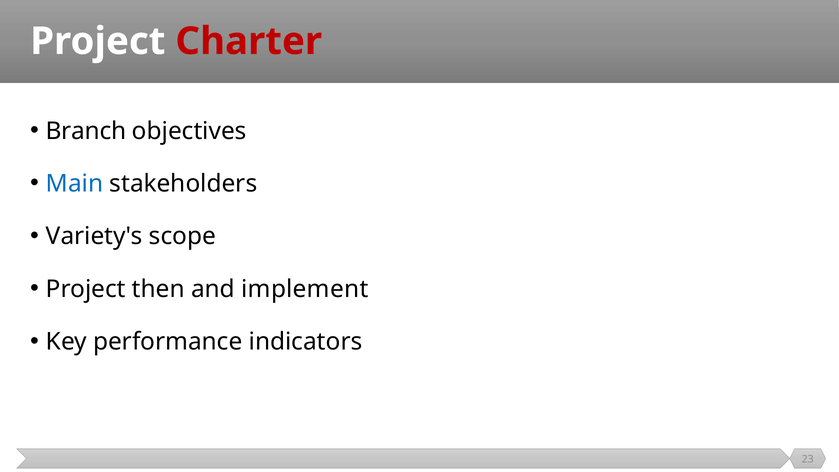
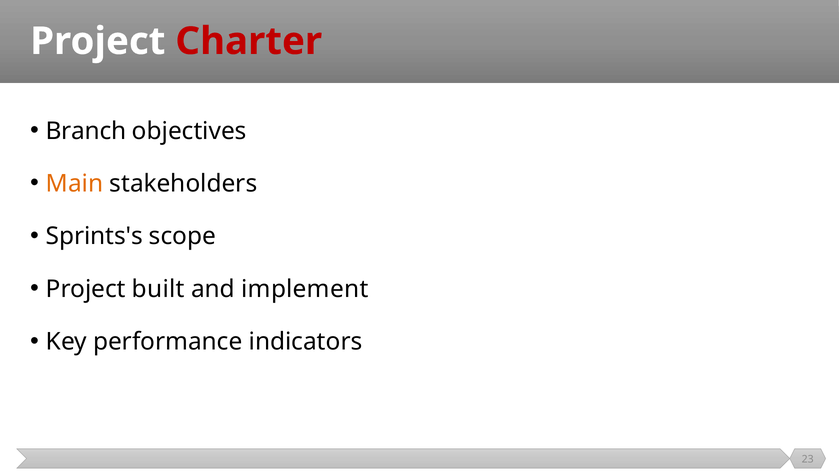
Main colour: blue -> orange
Variety's: Variety's -> Sprints's
then: then -> built
